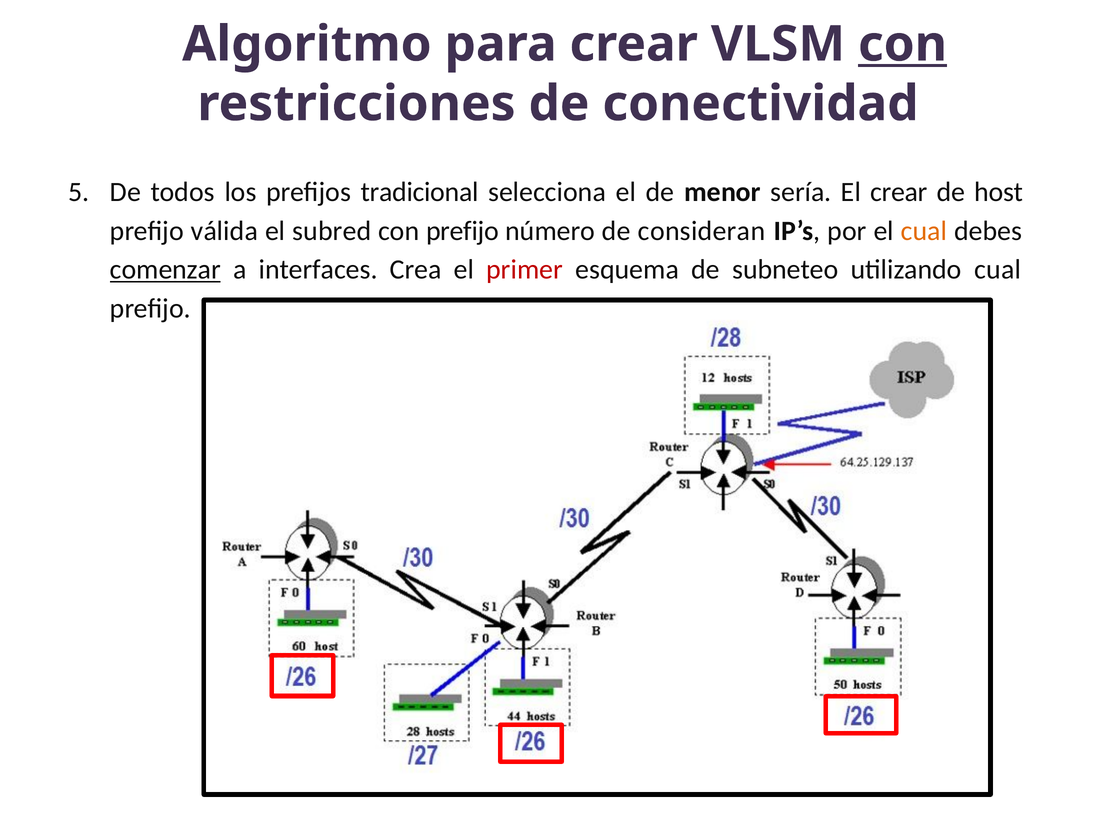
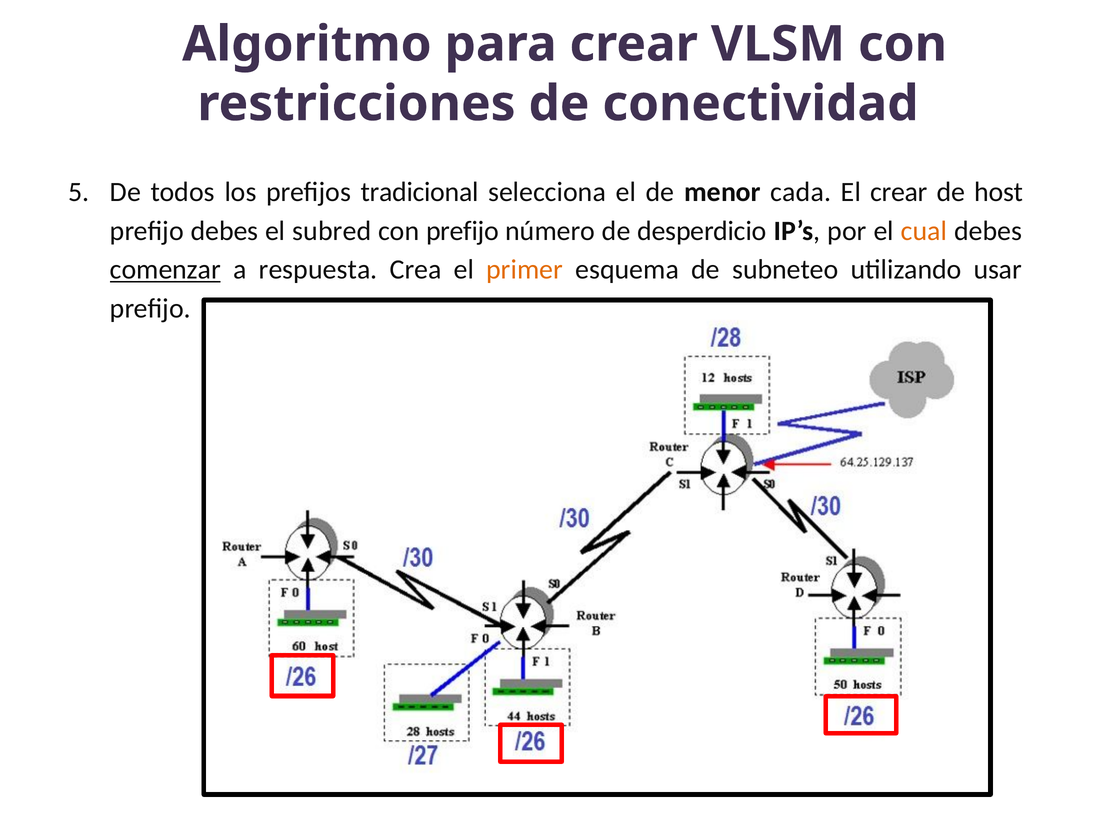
con at (903, 44) underline: present -> none
sería: sería -> cada
prefijo válida: válida -> debes
consideran: consideran -> desperdicio
interfaces: interfaces -> respuesta
primer colour: red -> orange
utilizando cual: cual -> usar
